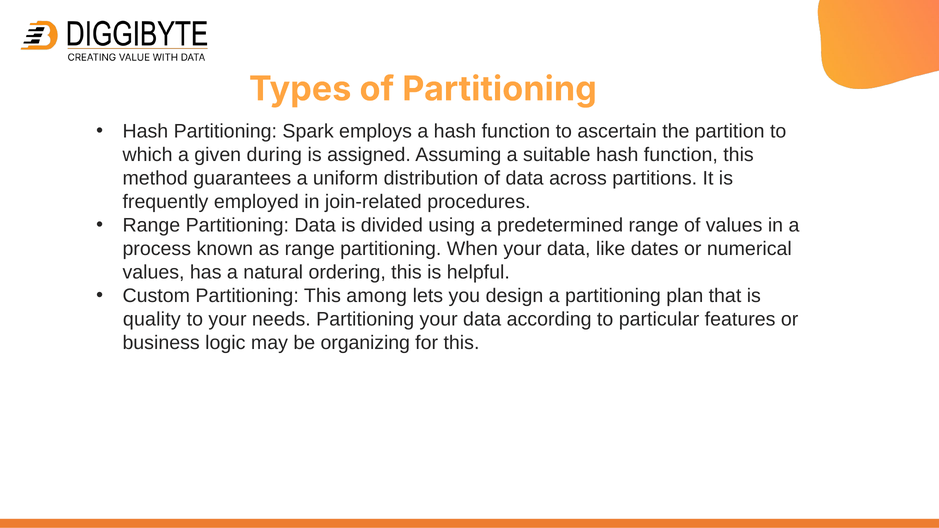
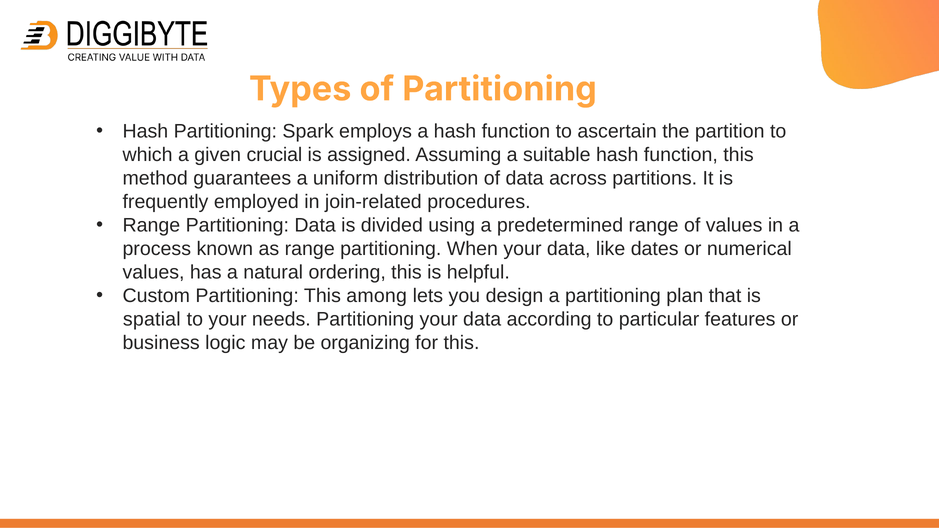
during: during -> crucial
quality: quality -> spatial
